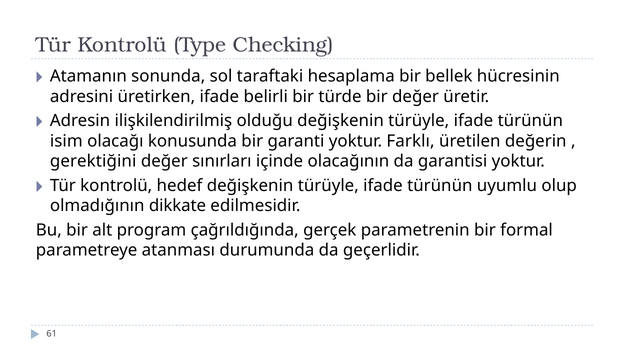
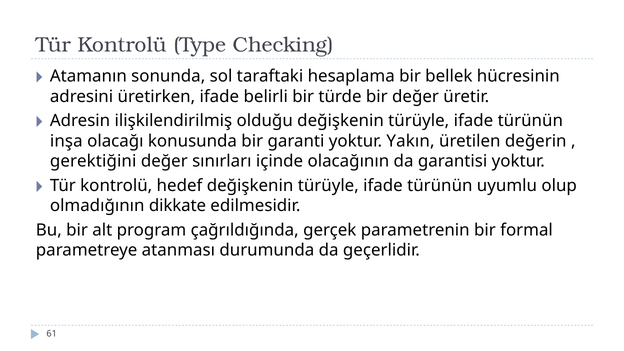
isim: isim -> inşa
Farklı: Farklı -> Yakın
